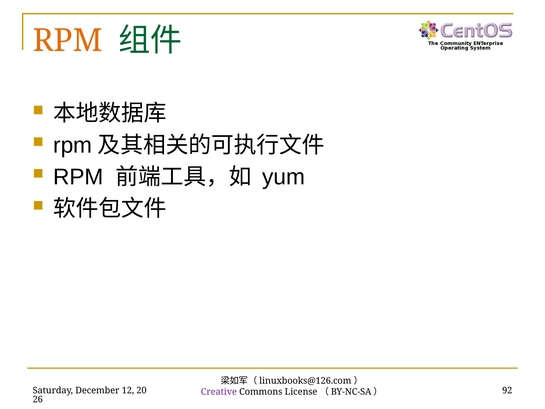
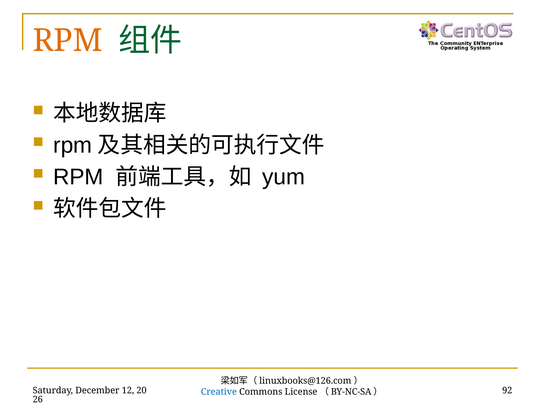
Creative colour: purple -> blue
